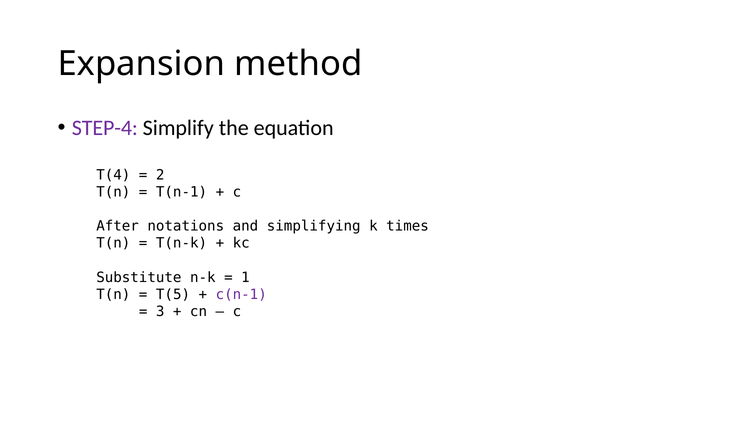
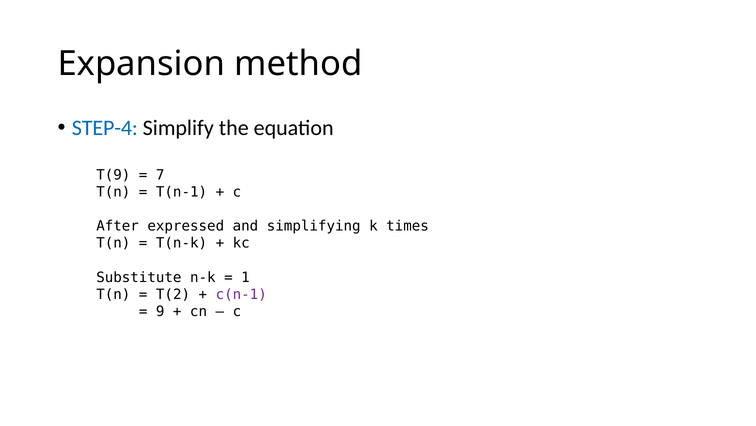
STEP-4 colour: purple -> blue
T(4: T(4 -> T(9
2: 2 -> 7
notations: notations -> expressed
T(5: T(5 -> T(2
3: 3 -> 9
